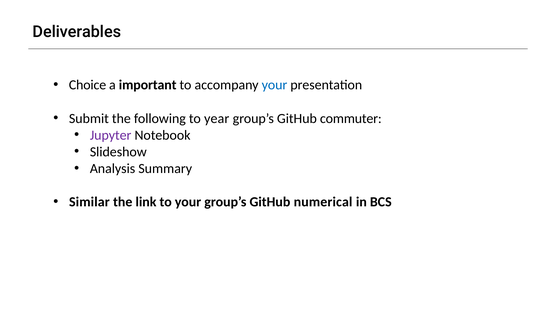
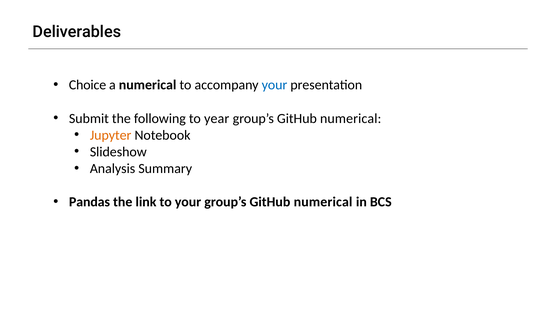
a important: important -> numerical
commuter at (351, 118): commuter -> numerical
Jupyter colour: purple -> orange
Similar: Similar -> Pandas
